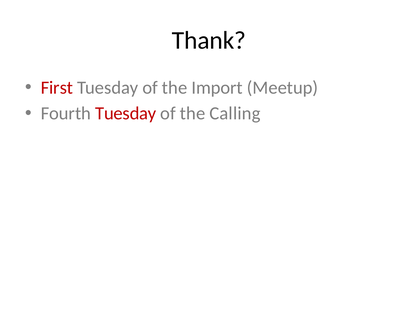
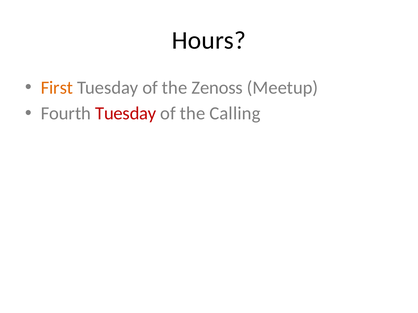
Thank: Thank -> Hours
First colour: red -> orange
Import: Import -> Zenoss
